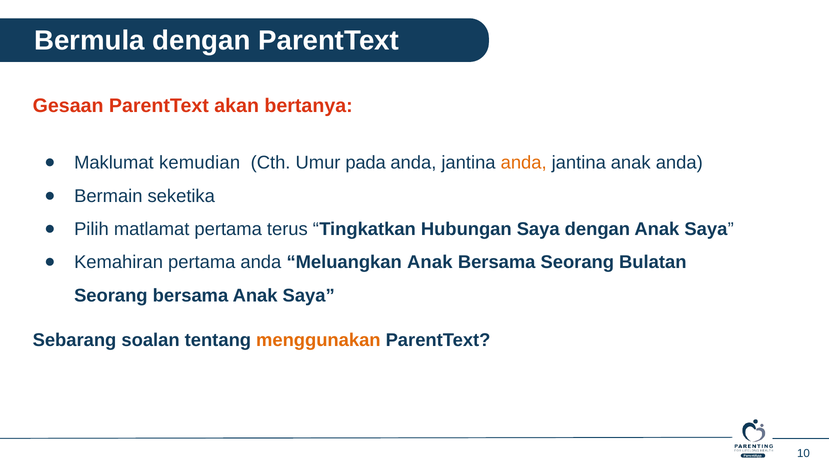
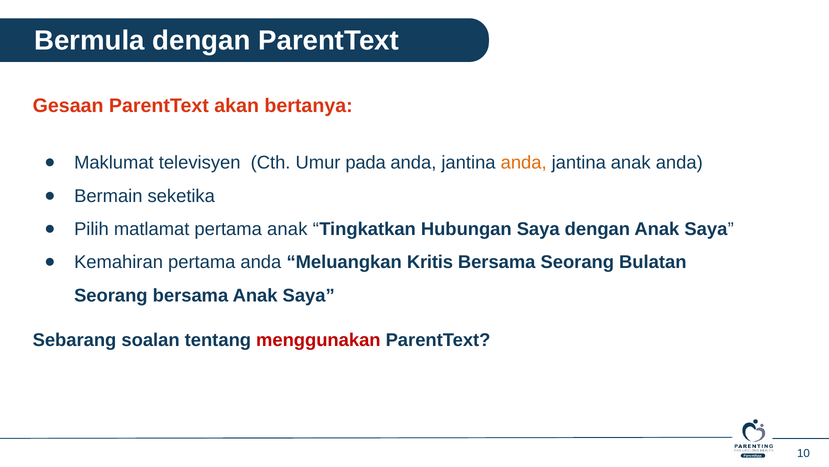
kemudian: kemudian -> televisyen
pertama terus: terus -> anak
Meluangkan Anak: Anak -> Kritis
menggunakan colour: orange -> red
